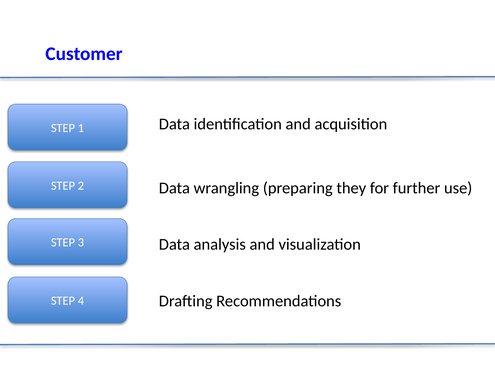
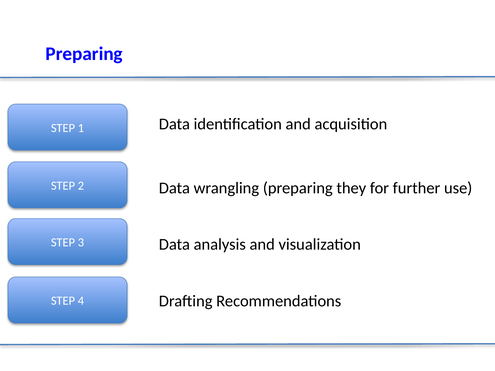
Customer at (84, 54): Customer -> Preparing
